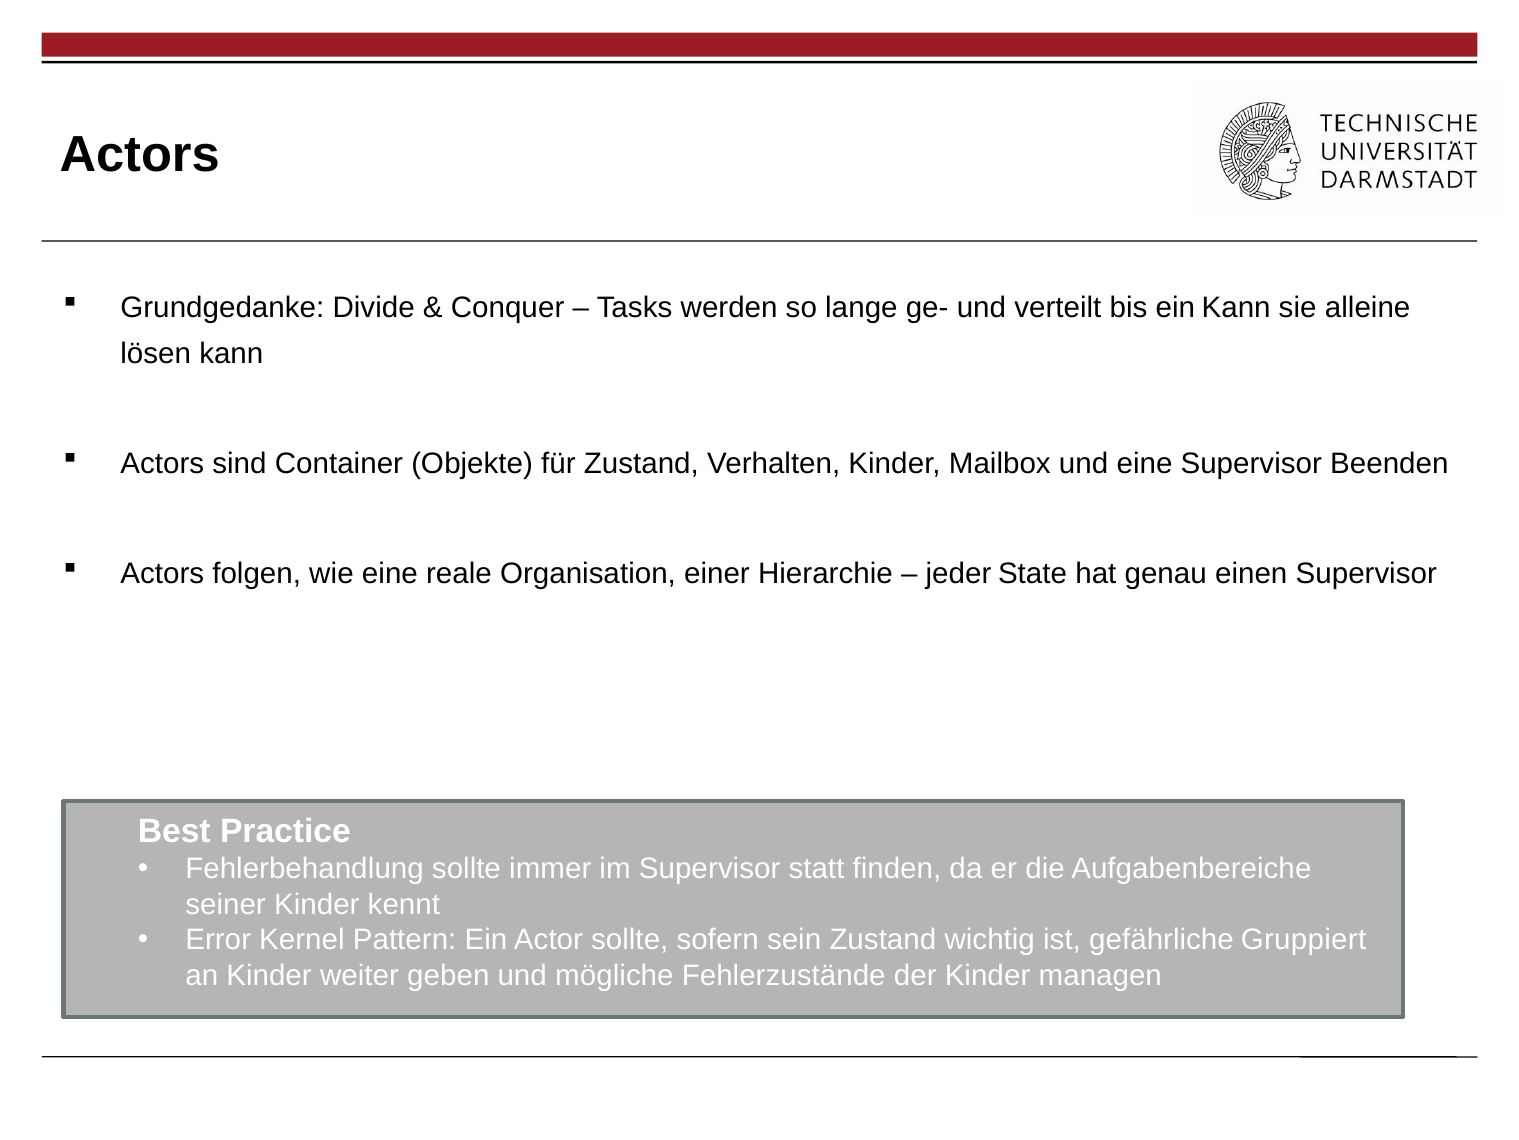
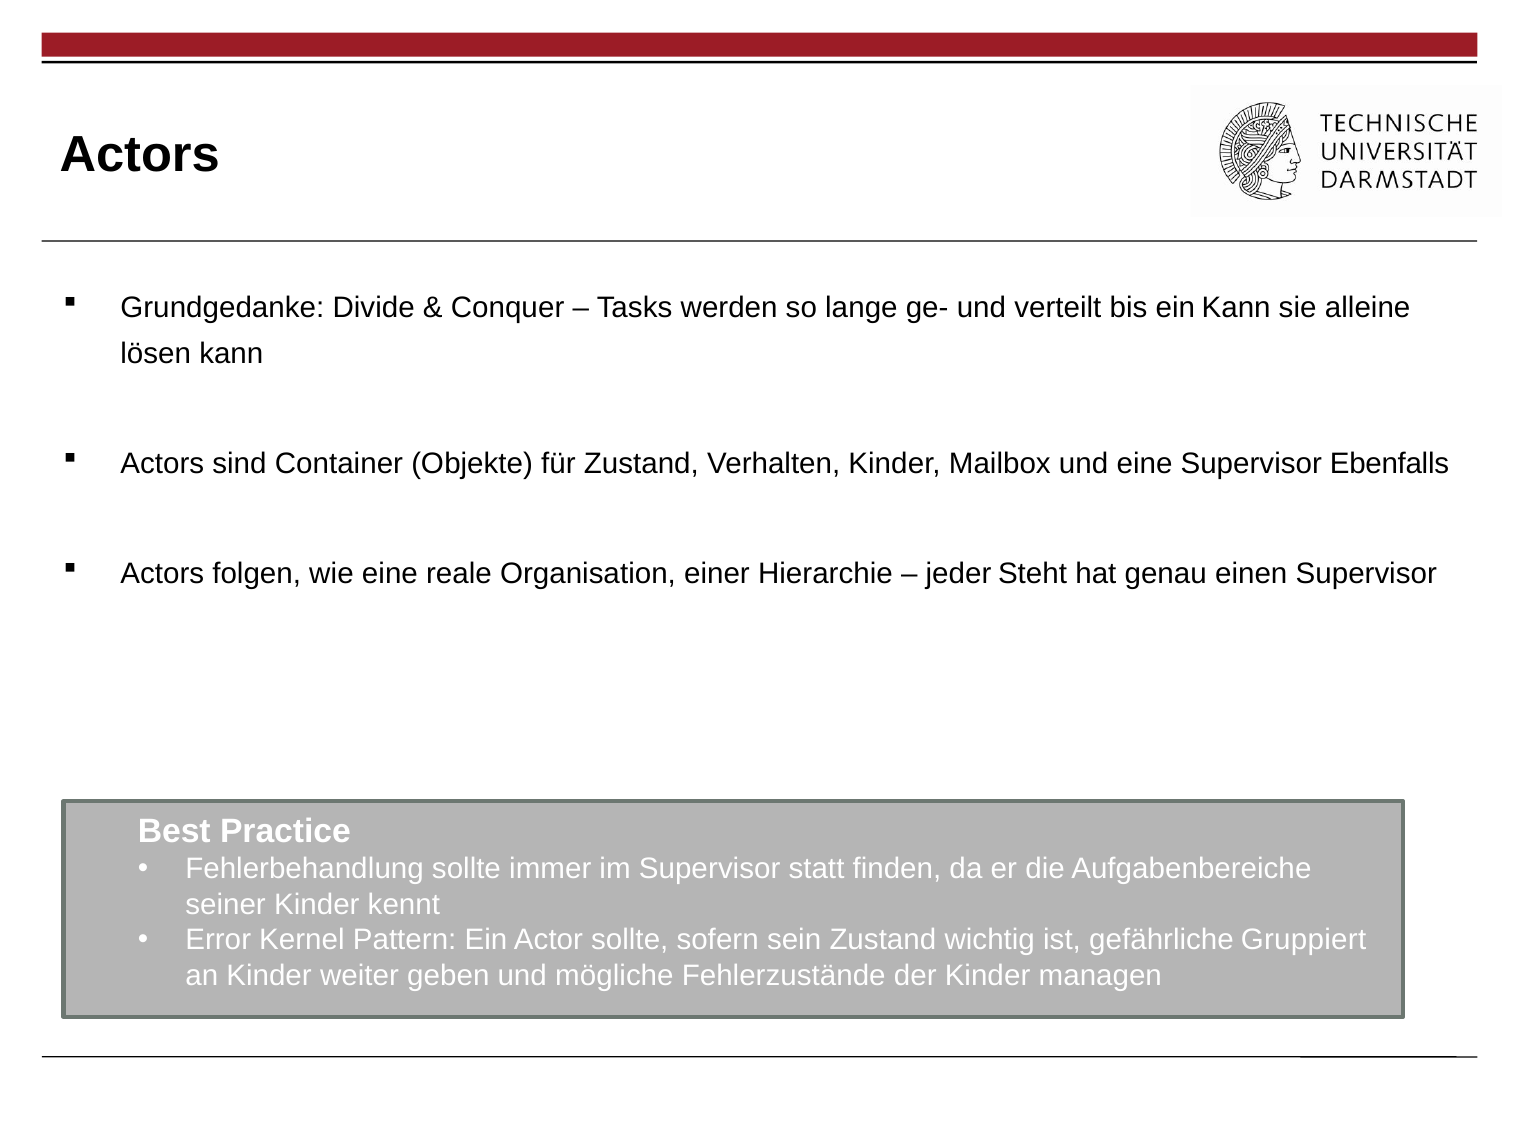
Beenden: Beenden -> Ebenfalls
State: State -> Steht
